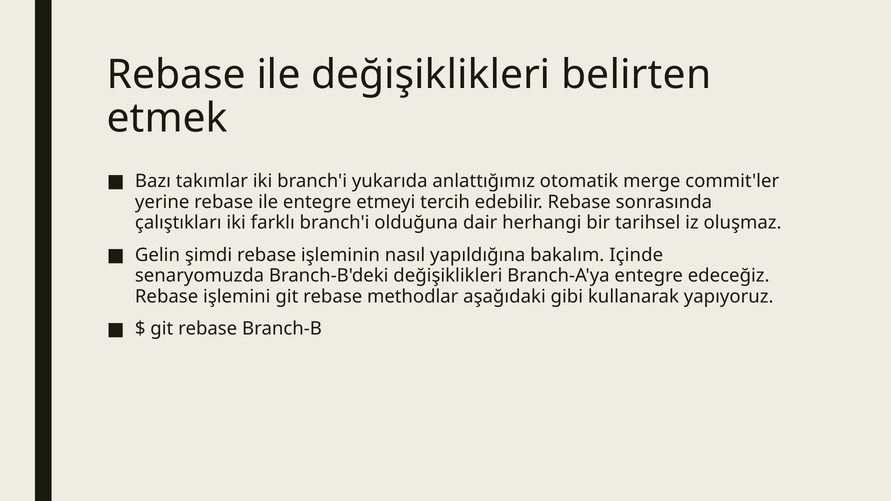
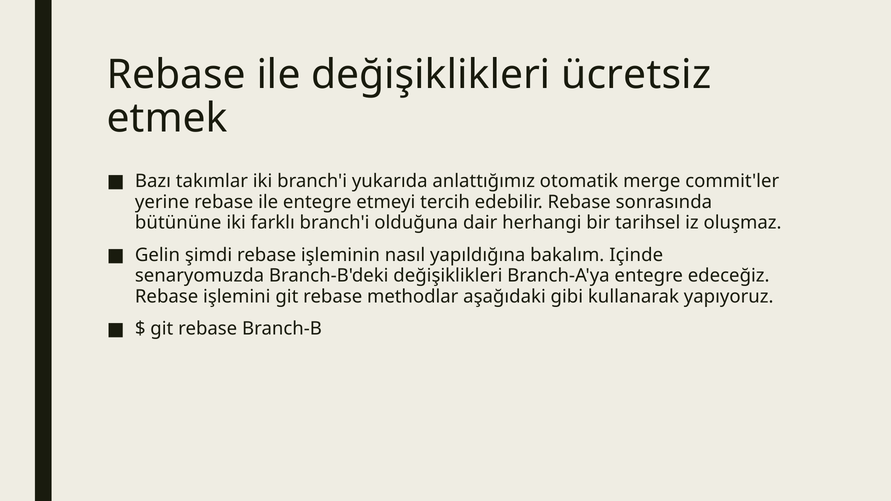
belirten: belirten -> ücretsiz
çalıştıkları: çalıştıkları -> bütününe
